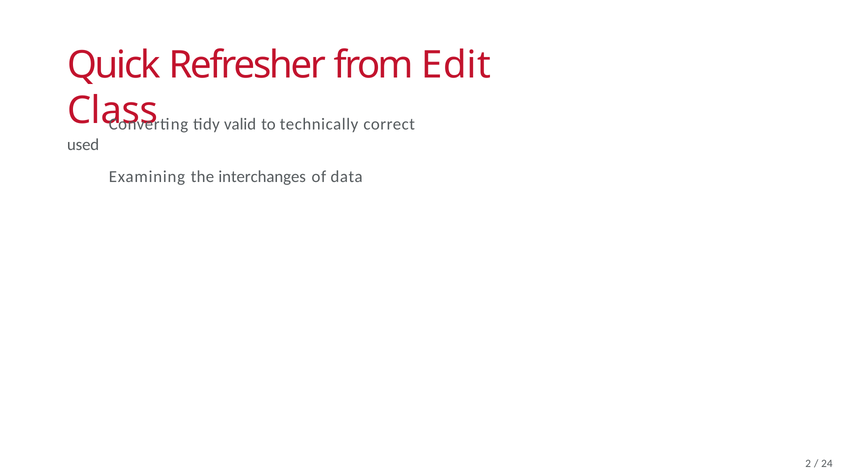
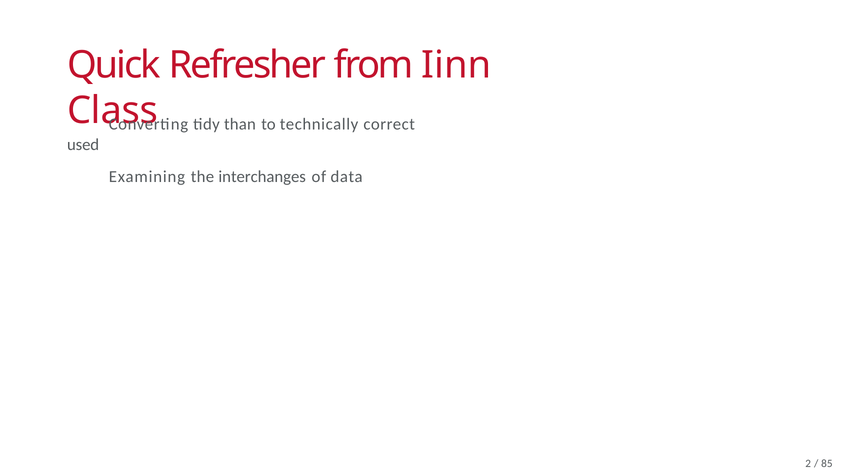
Edit: Edit -> Iinn
valid: valid -> than
24: 24 -> 85
